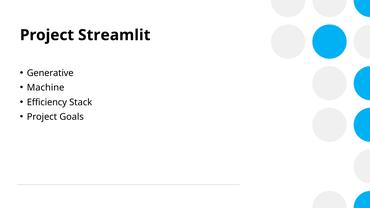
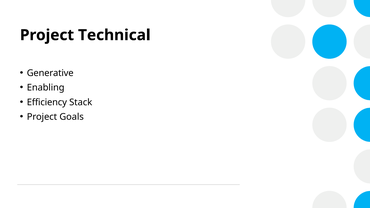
Streamlit: Streamlit -> Technical
Machine: Machine -> Enabling
